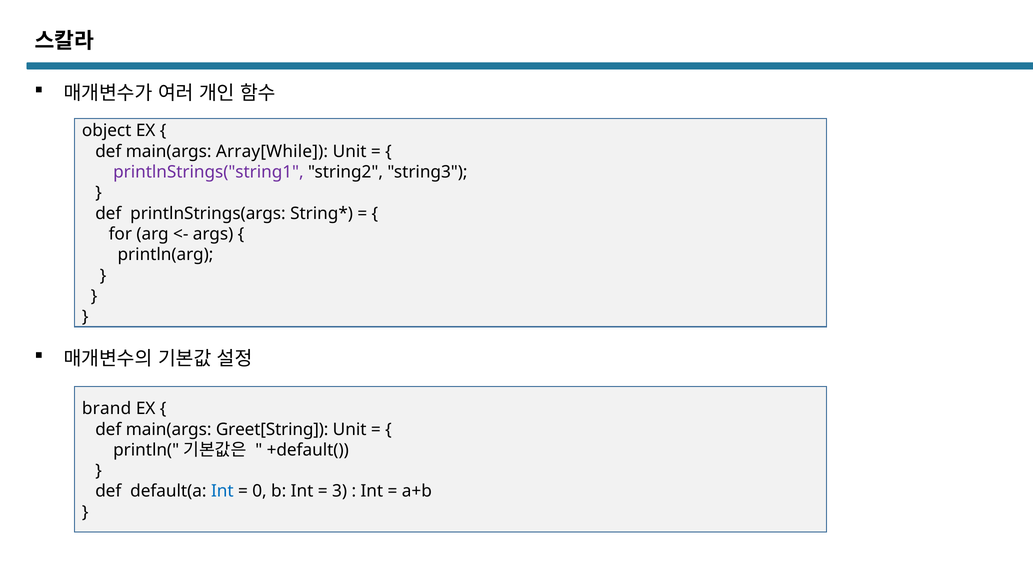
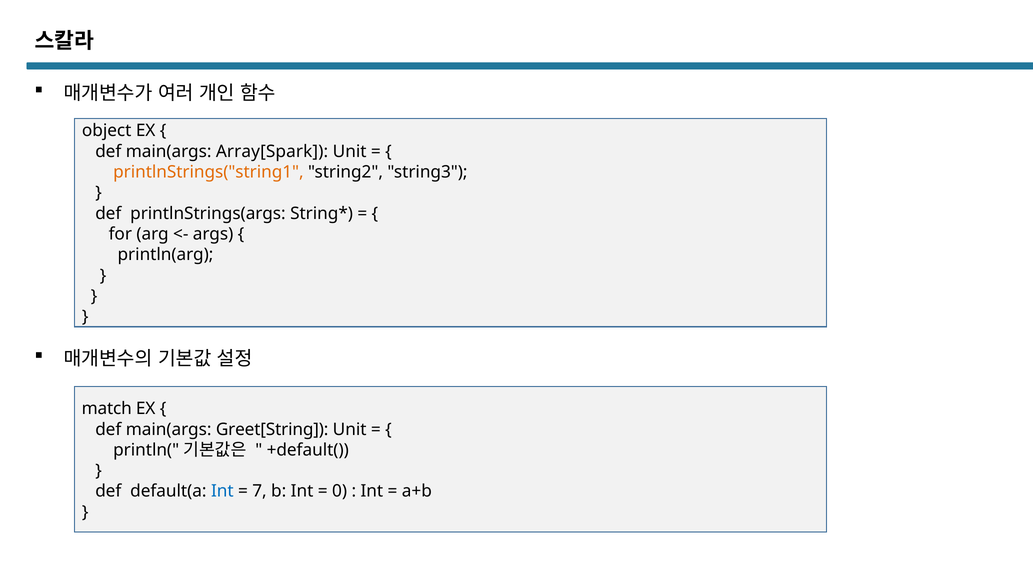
Array[While: Array[While -> Array[Spark
printlnStrings("string1 colour: purple -> orange
brand: brand -> match
0: 0 -> 7
3: 3 -> 0
